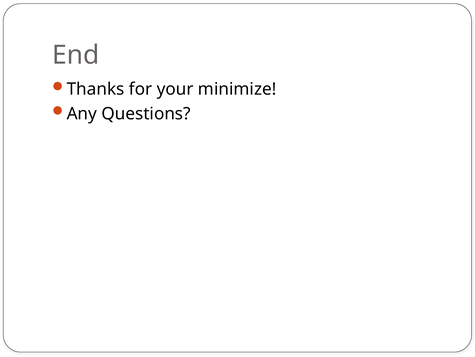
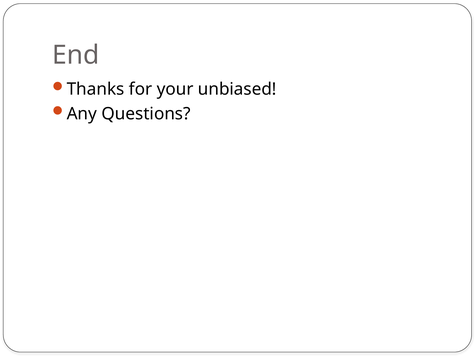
minimize: minimize -> unbiased
